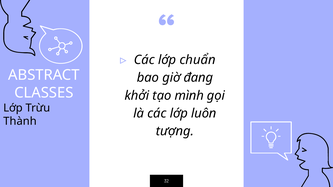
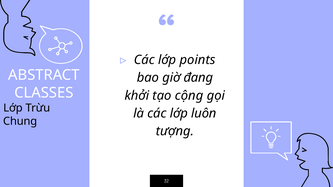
chuẩn: chuẩn -> points
mình: mình -> cộng
Thành: Thành -> Chung
